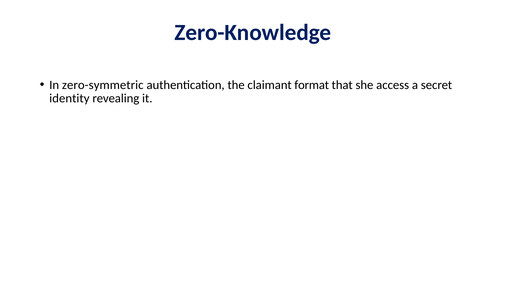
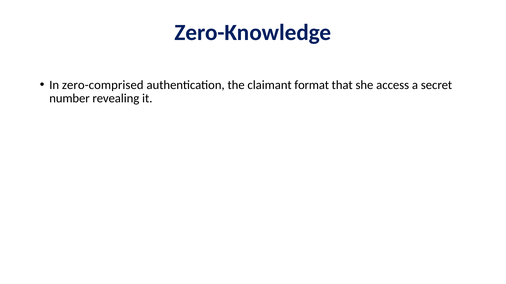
zero-symmetric: zero-symmetric -> zero-comprised
identity: identity -> number
